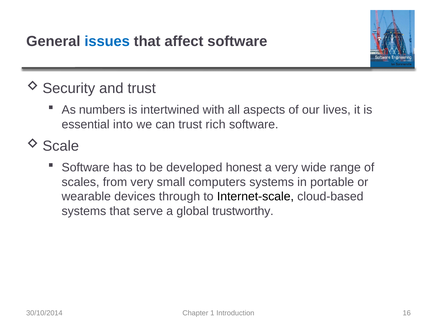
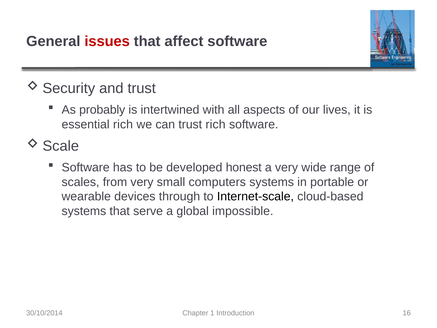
issues colour: blue -> red
numbers: numbers -> probably
essential into: into -> rich
trustworthy: trustworthy -> impossible
